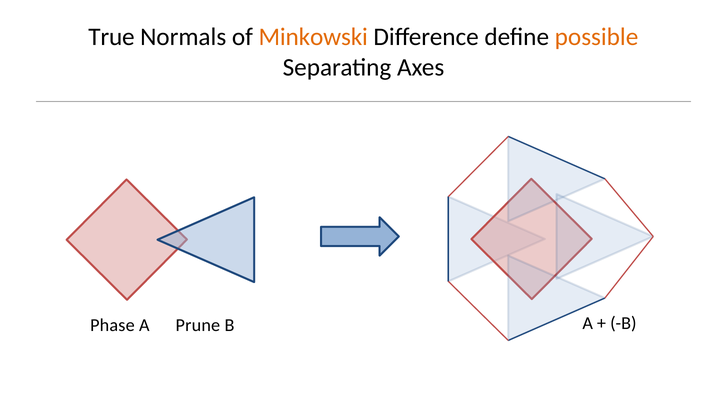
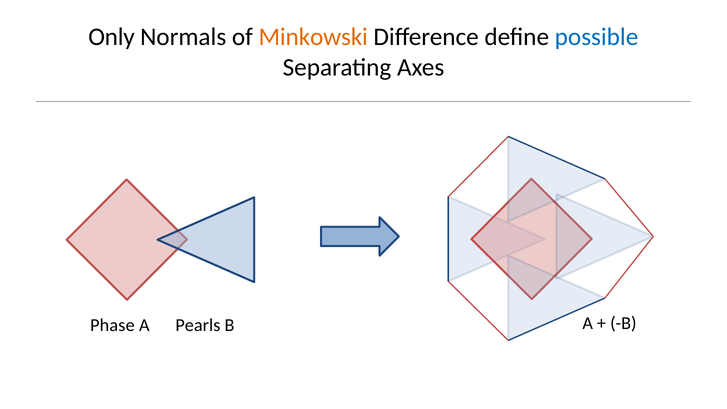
True: True -> Only
possible colour: orange -> blue
Prune: Prune -> Pearls
